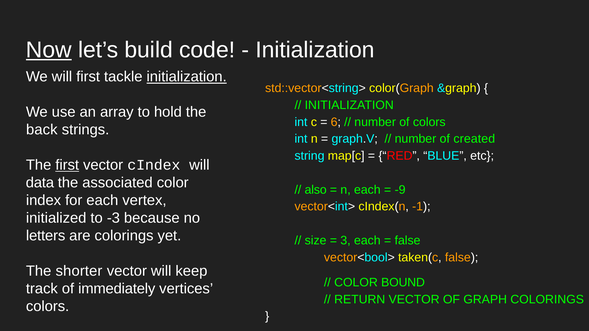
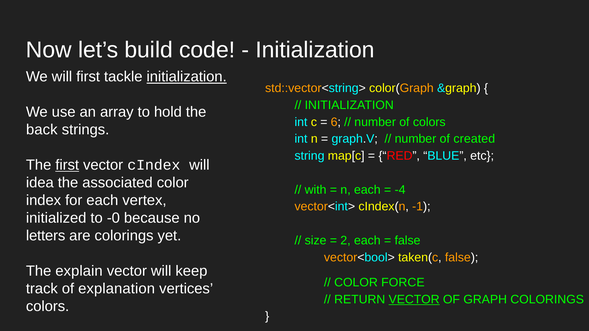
Now underline: present -> none
data: data -> idea
also: also -> with
-9: -9 -> -4
-3: -3 -> -0
3: 3 -> 2
shorter: shorter -> explain
BOUND: BOUND -> FORCE
immediately: immediately -> explanation
VECTOR at (414, 300) underline: none -> present
